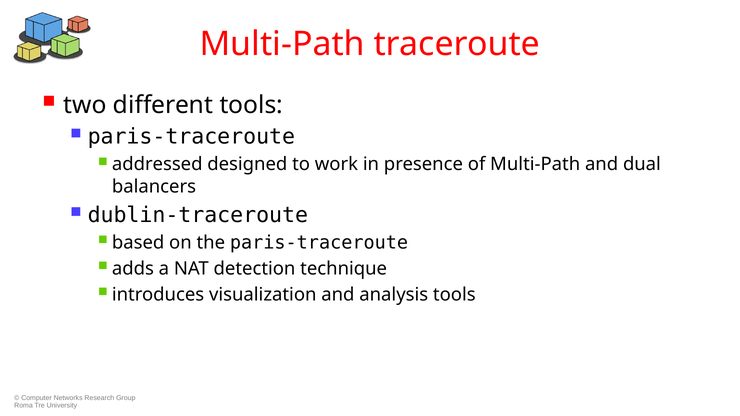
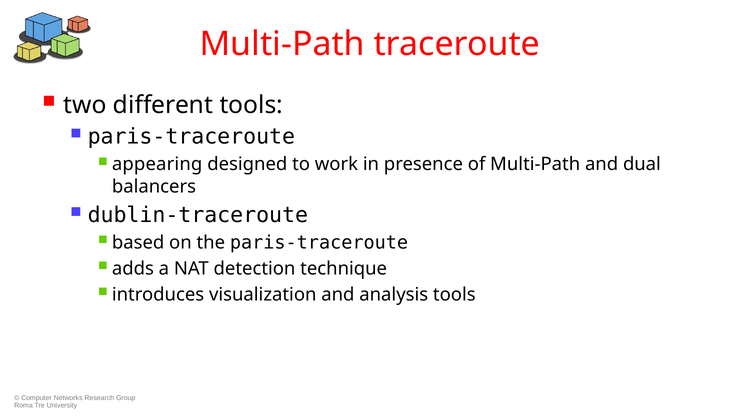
addressed: addressed -> appearing
